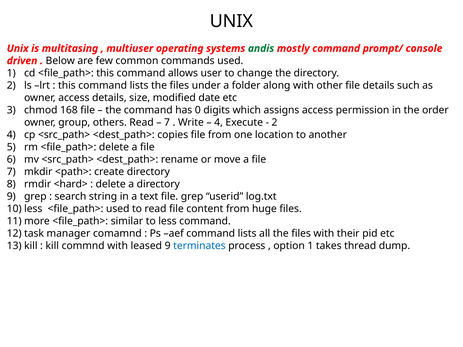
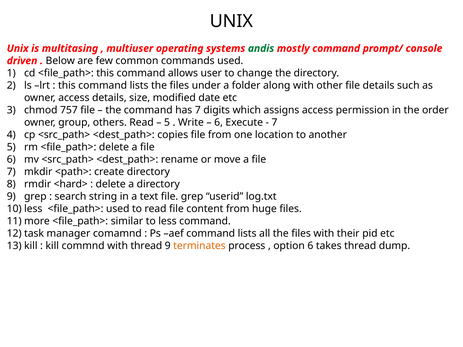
168: 168 -> 757
has 0: 0 -> 7
7 at (167, 123): 7 -> 5
4 at (219, 123): 4 -> 6
2 at (275, 123): 2 -> 7
with leased: leased -> thread
terminates colour: blue -> orange
option 1: 1 -> 6
